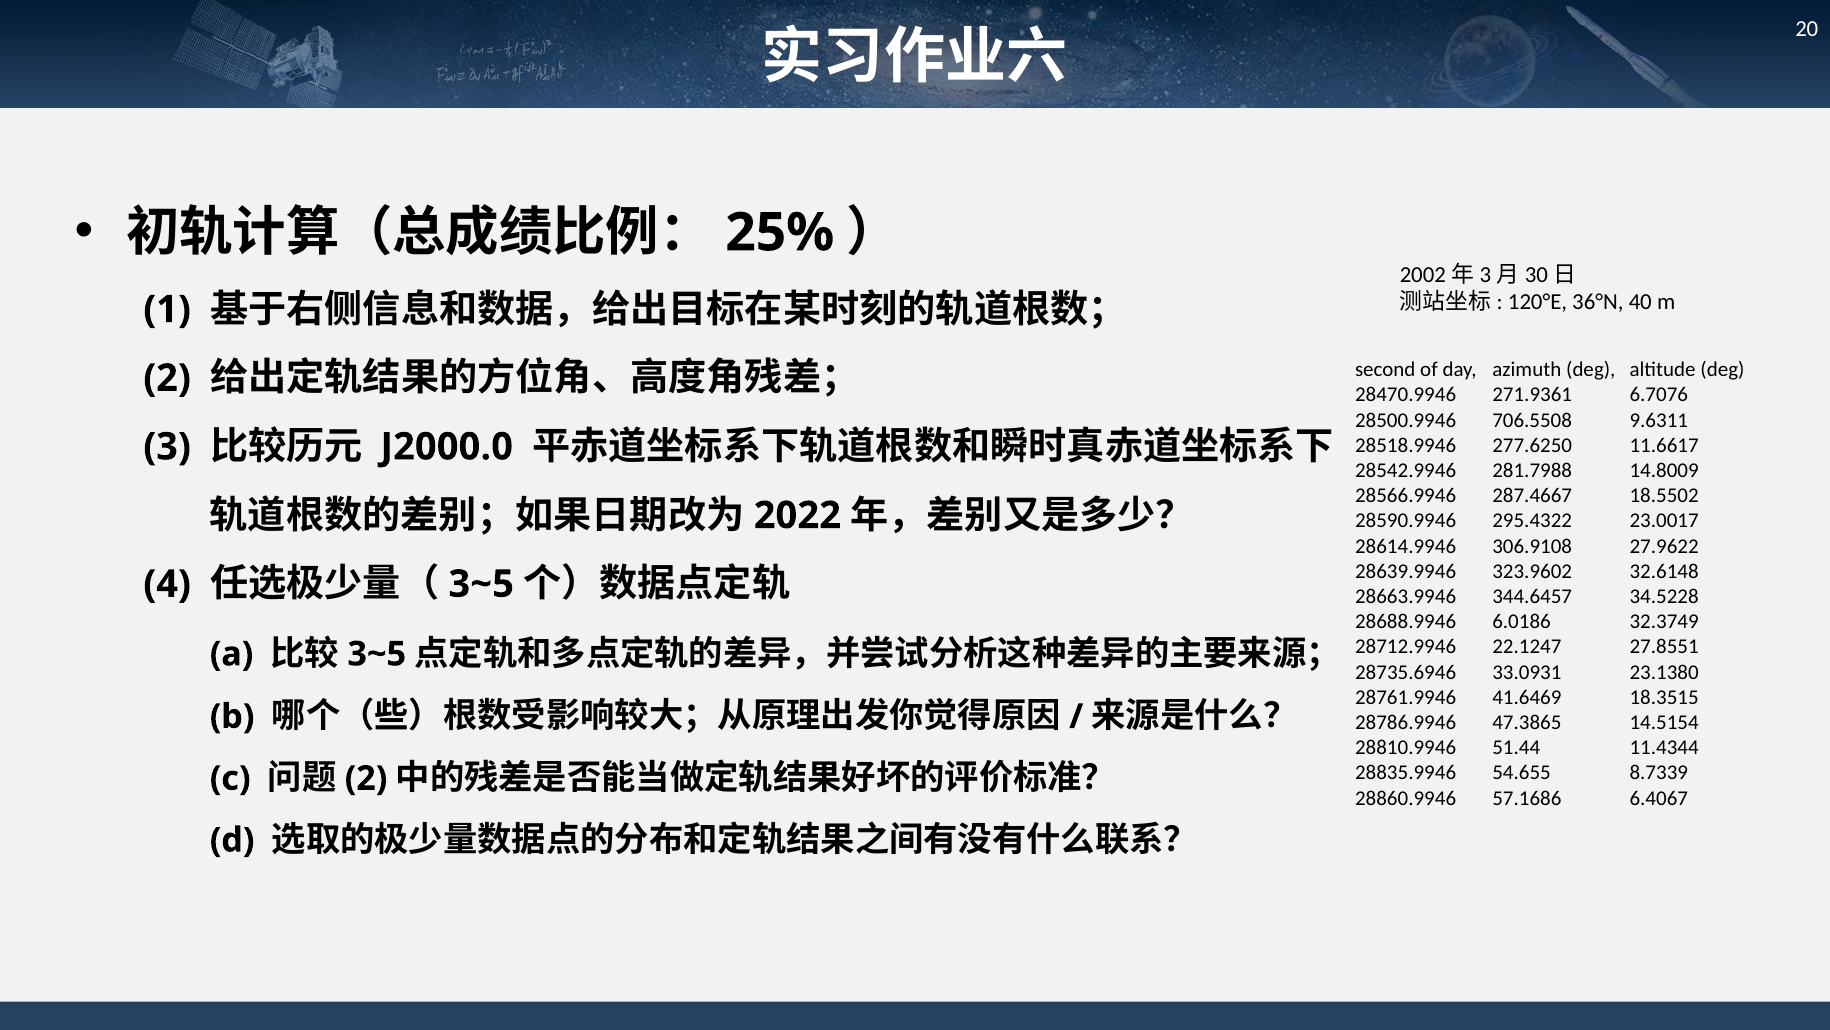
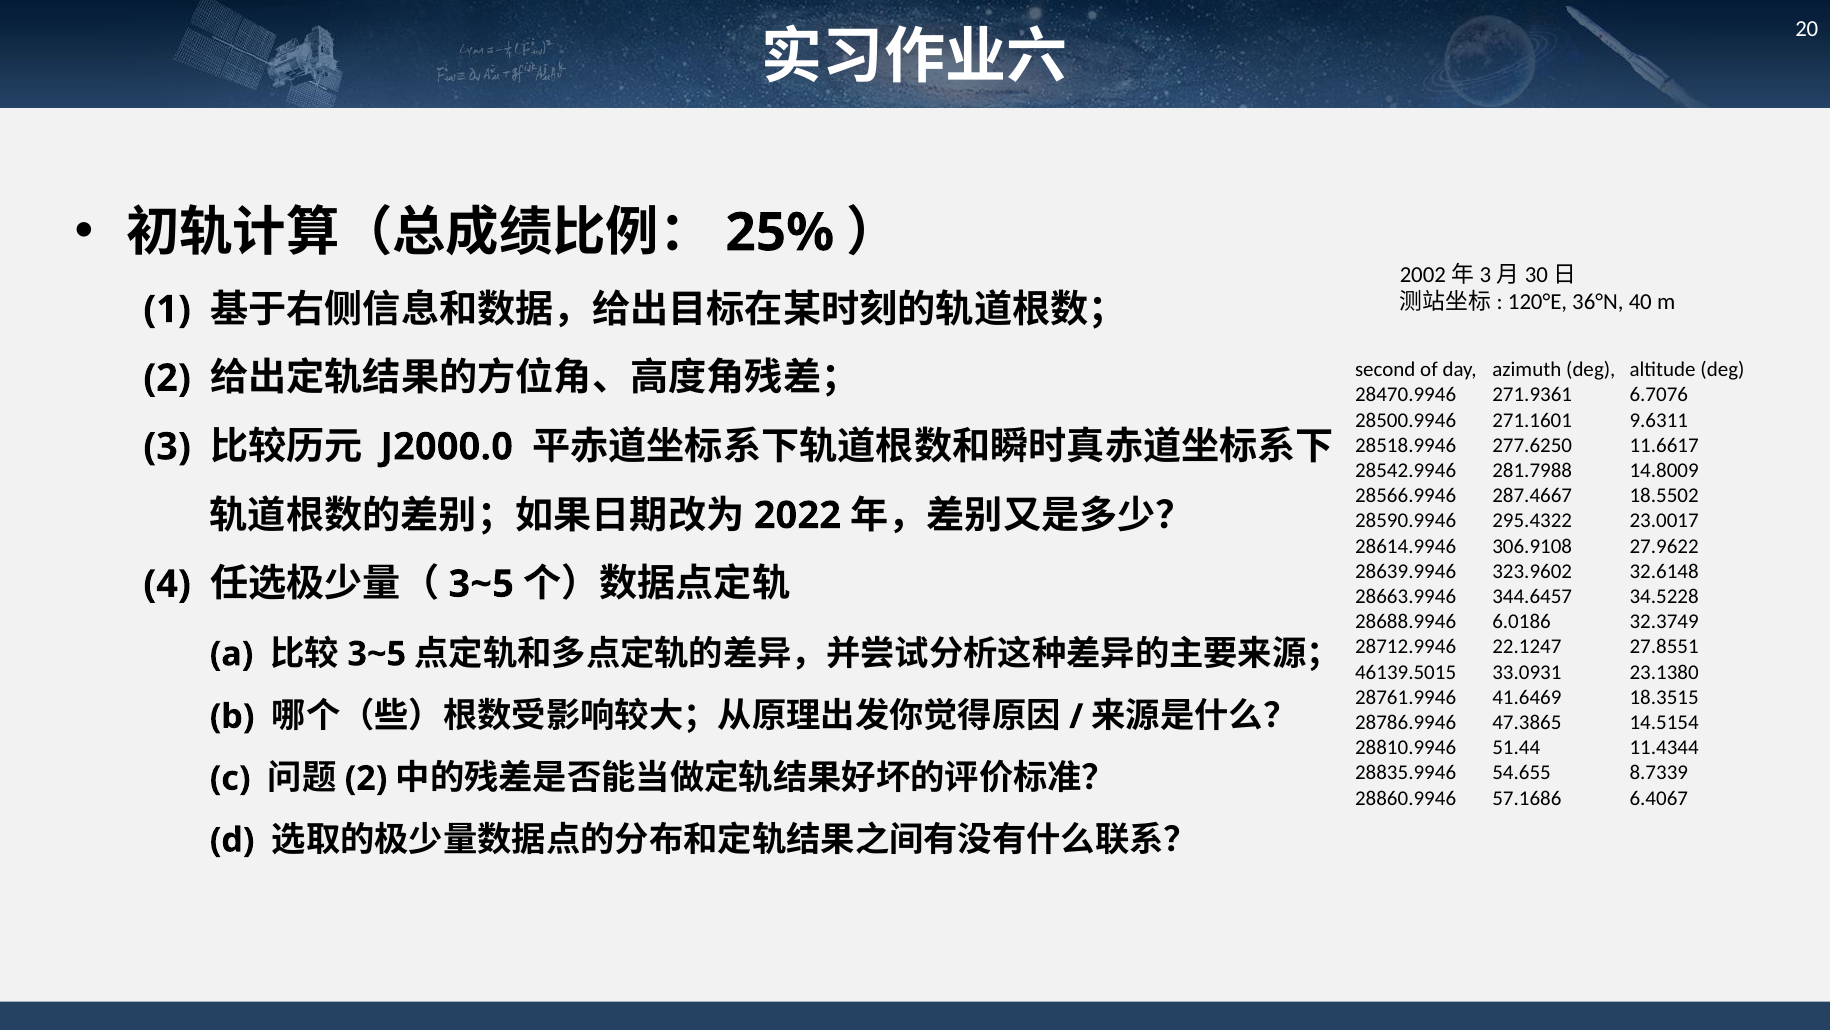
706.5508: 706.5508 -> 271.1601
28735.6946: 28735.6946 -> 46139.5015
